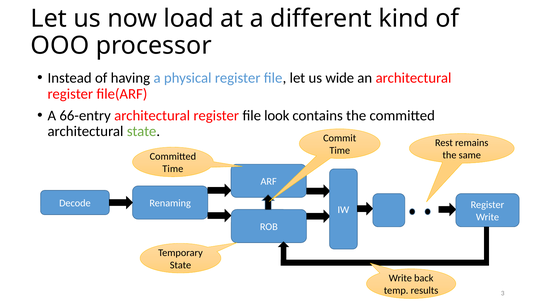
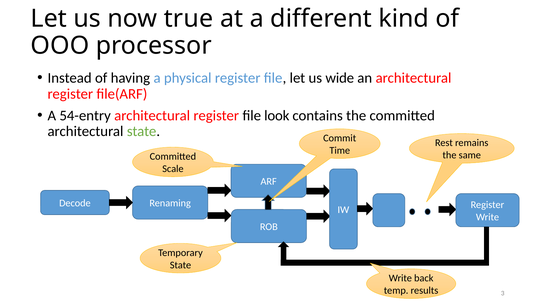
load: load -> true
66-entry: 66-entry -> 54-entry
Time at (173, 169): Time -> Scale
